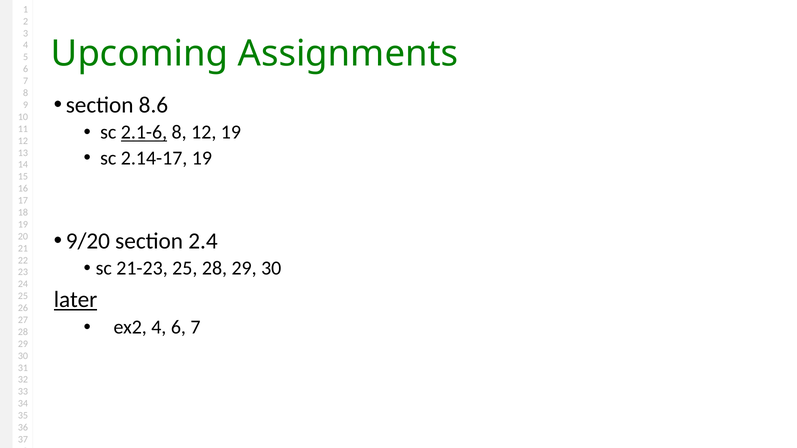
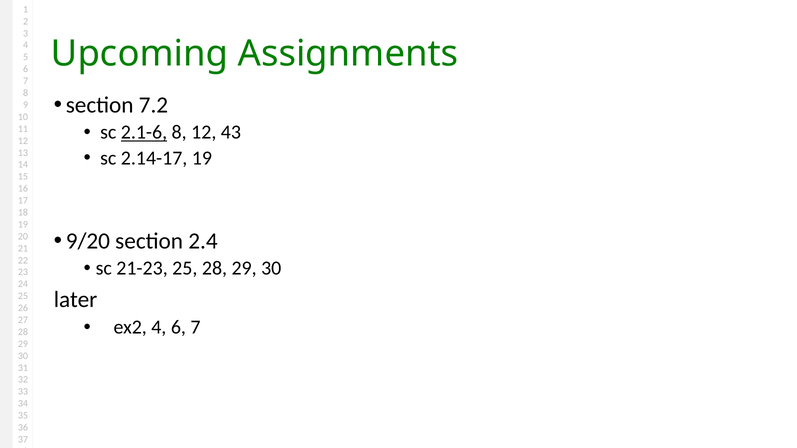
8.6: 8.6 -> 7.2
12 19: 19 -> 43
later underline: present -> none
